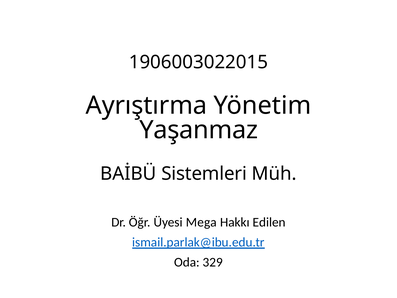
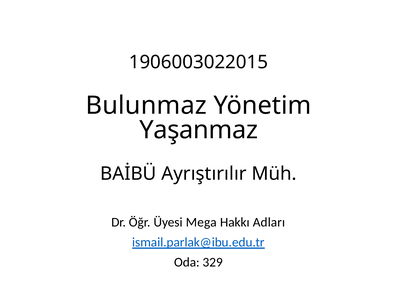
Ayrıştırma: Ayrıştırma -> Bulunmaz
Sistemleri: Sistemleri -> Ayrıştırılır
Edilen: Edilen -> Adları
